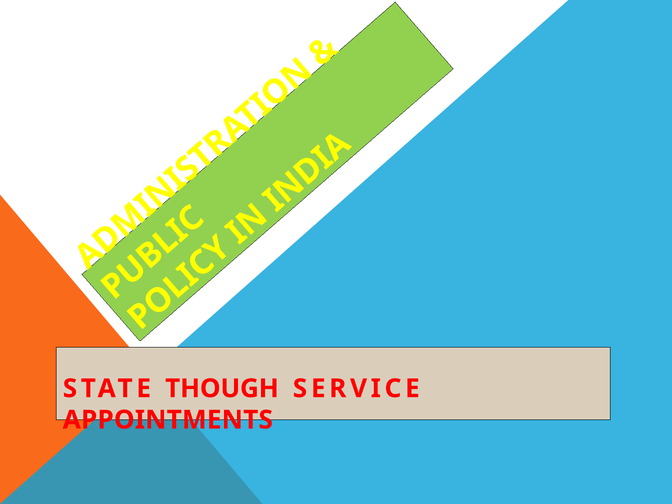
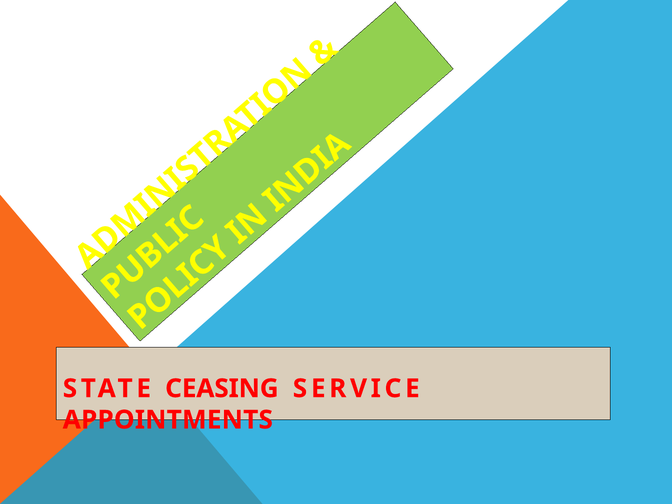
THOUGH: THOUGH -> CEASING
